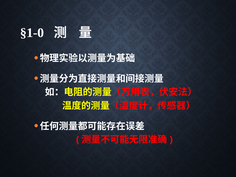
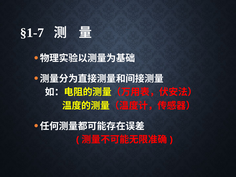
§1-0: §1-0 -> §1-7
